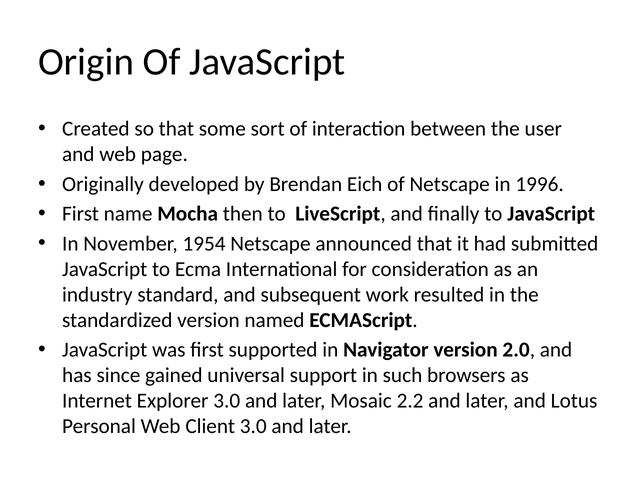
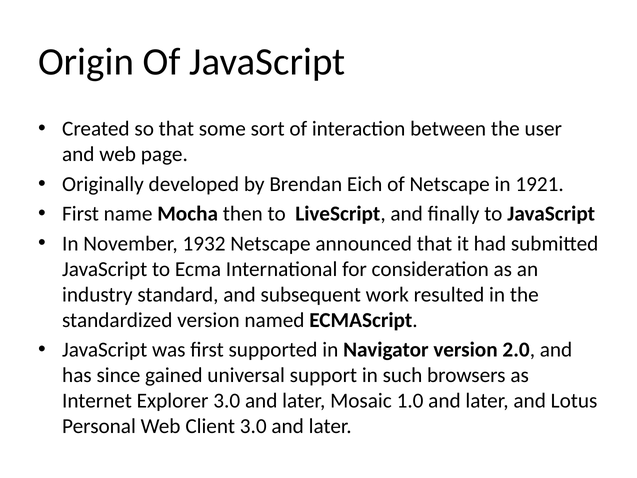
1996: 1996 -> 1921
1954: 1954 -> 1932
2.2: 2.2 -> 1.0
